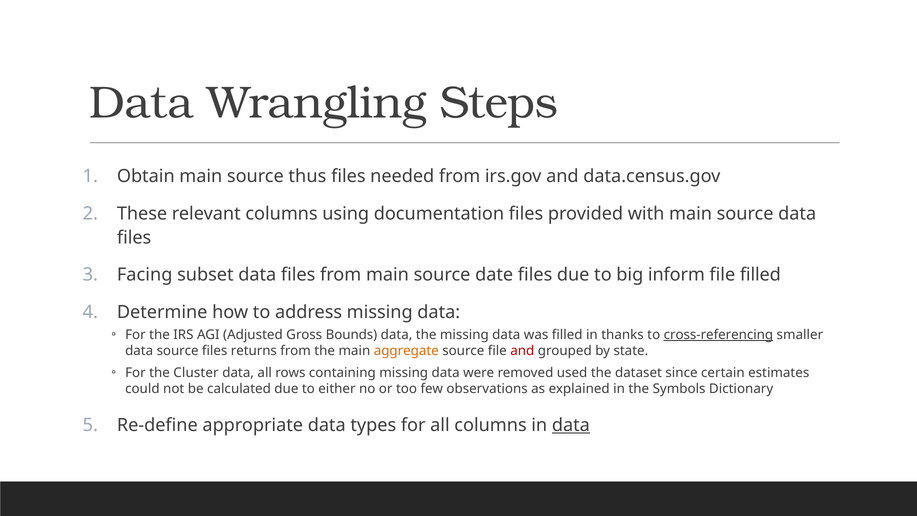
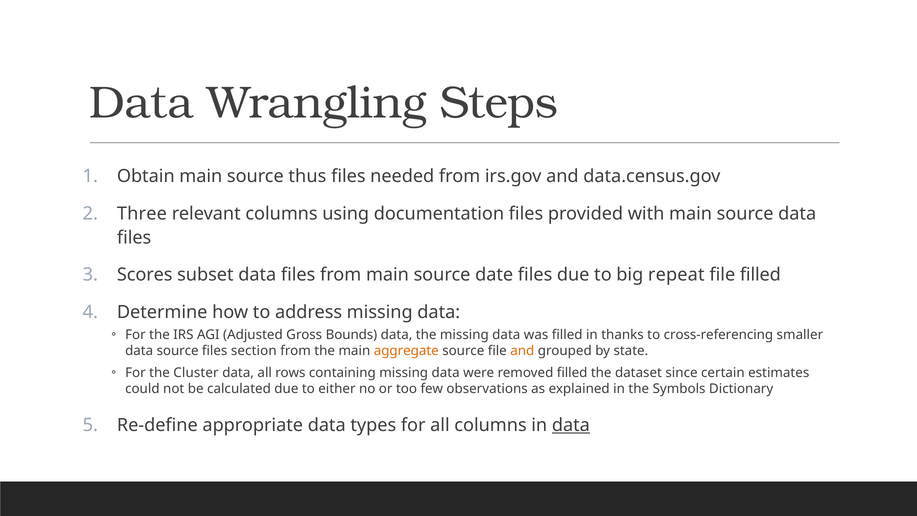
These: These -> Three
Facing: Facing -> Scores
inform: inform -> repeat
cross-referencing underline: present -> none
returns: returns -> section
and at (522, 351) colour: red -> orange
removed used: used -> filled
